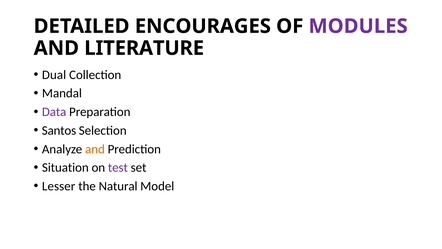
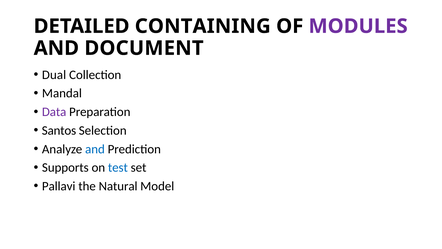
ENCOURAGES: ENCOURAGES -> CONTAINING
LITERATURE: LITERATURE -> DOCUMENT
and at (95, 149) colour: orange -> blue
Situation: Situation -> Supports
test colour: purple -> blue
Lesser: Lesser -> Pallavi
